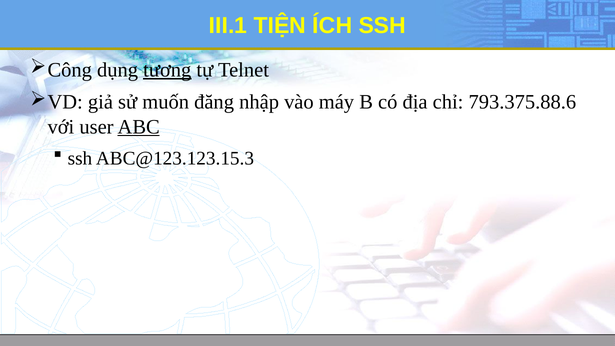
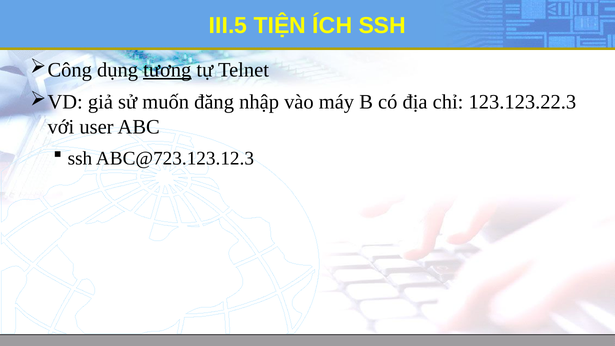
III.1: III.1 -> III.5
793.375.88.6: 793.375.88.6 -> 123.123.22.3
ABC underline: present -> none
ABC@123.123.15.3: ABC@123.123.15.3 -> ABC@723.123.12.3
